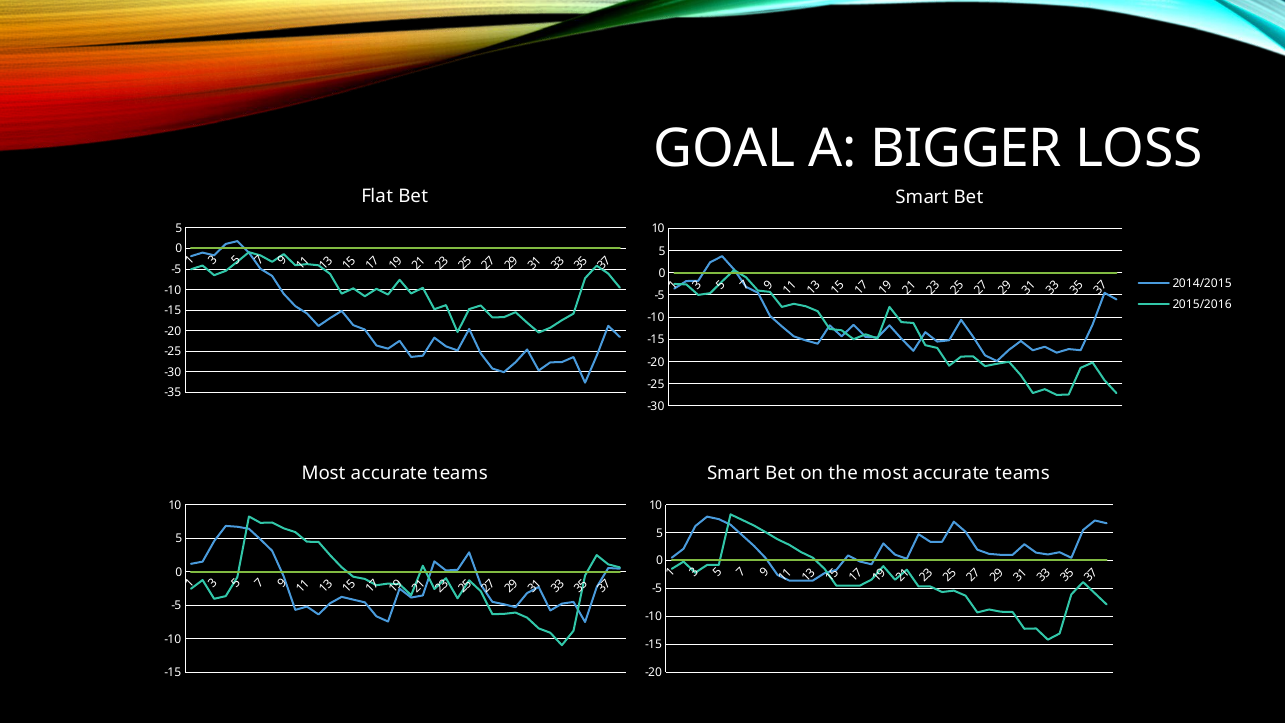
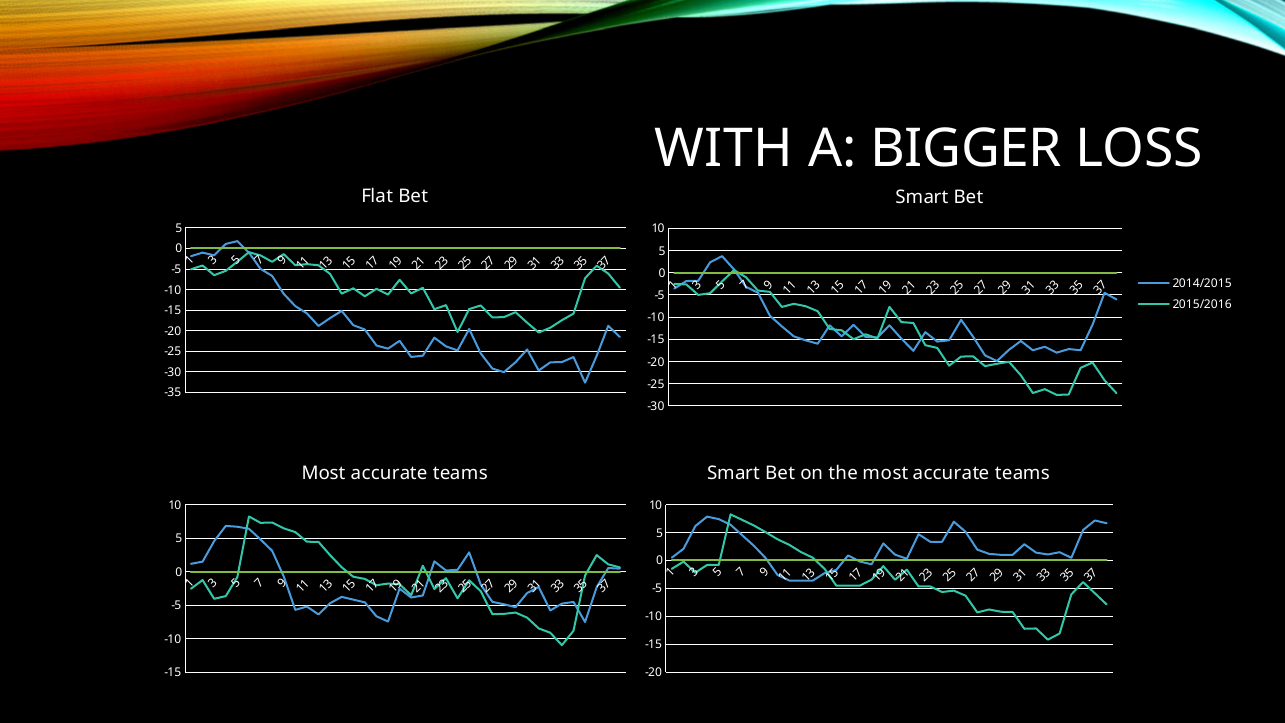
GOAL: GOAL -> WITH
